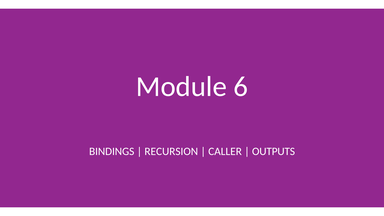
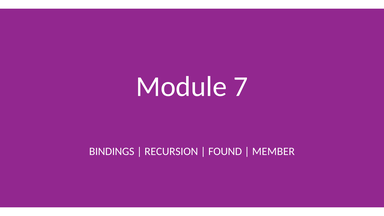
6: 6 -> 7
CALLER: CALLER -> FOUND
OUTPUTS: OUTPUTS -> MEMBER
